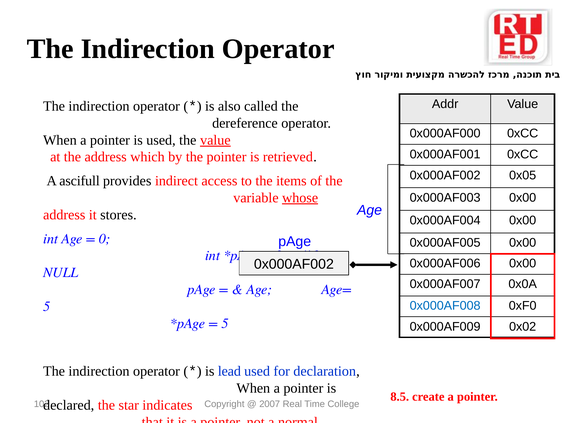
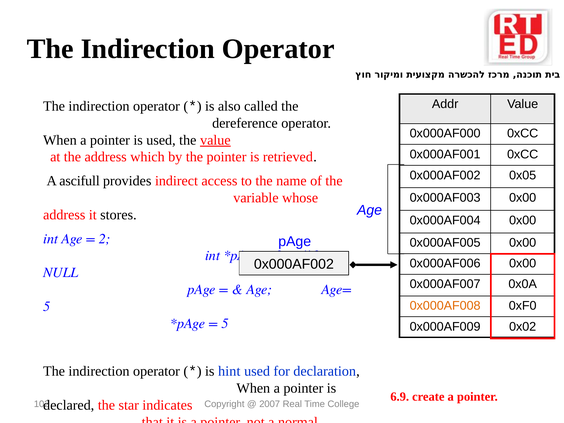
items: items -> name
whose underline: present -> none
0 at (105, 239): 0 -> 2
0x000AF008 colour: blue -> orange
lead: lead -> hint
8.5: 8.5 -> 6.9
